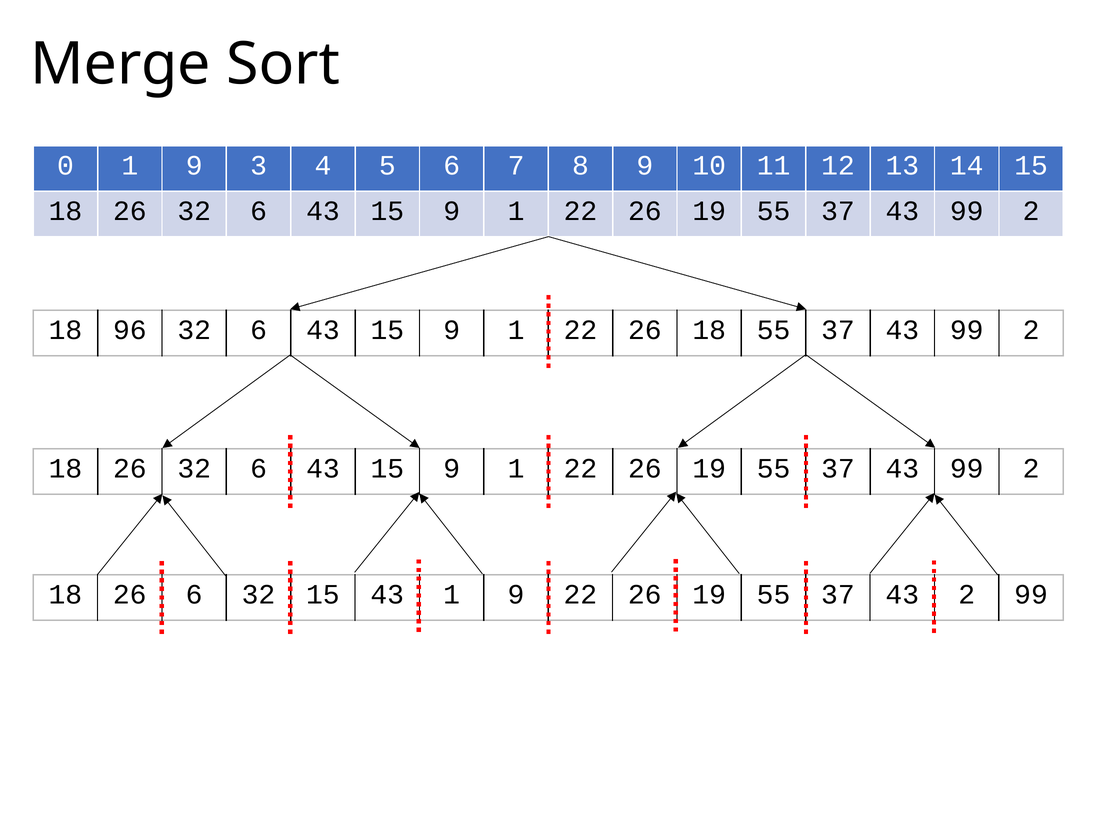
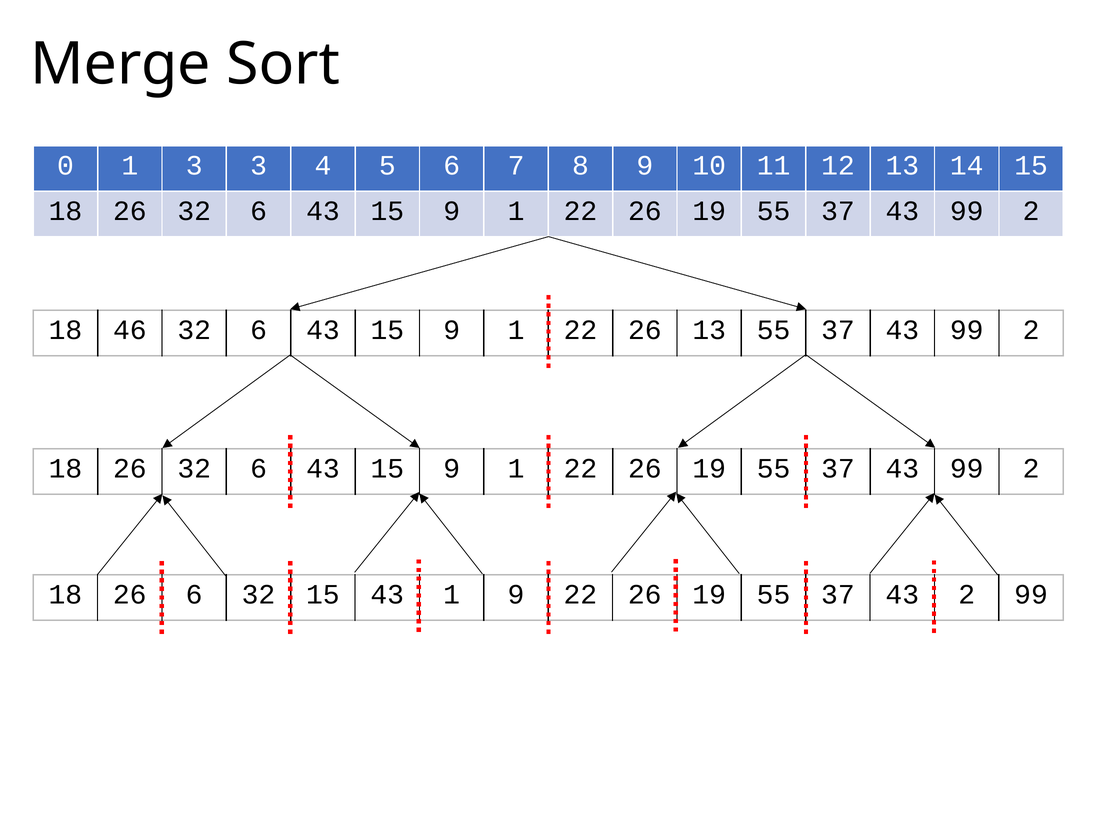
0 1 9: 9 -> 3
96: 96 -> 46
26 18: 18 -> 13
